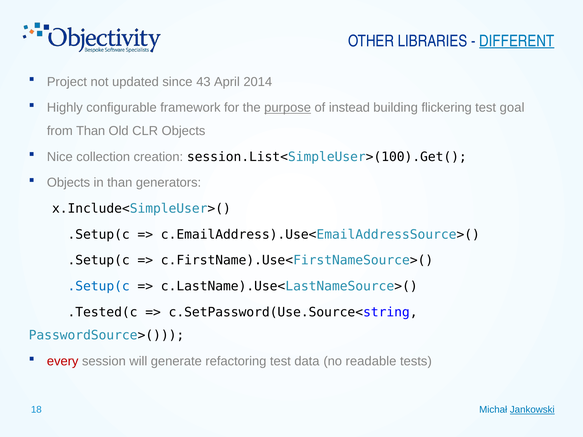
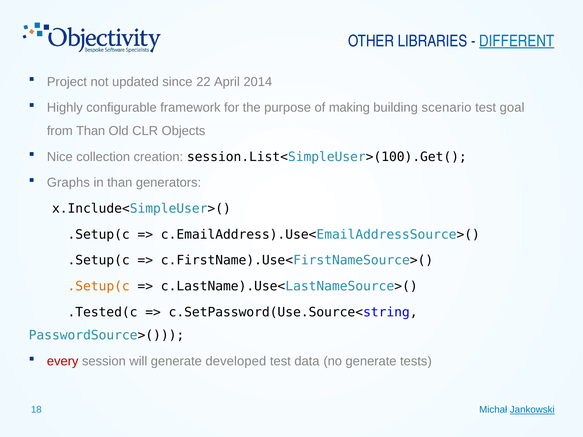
43: 43 -> 22
purpose underline: present -> none
instead: instead -> making
flickering: flickering -> scenario
Objects at (68, 183): Objects -> Graphs
.Setup(c at (99, 286) colour: blue -> orange
refactoring: refactoring -> developed
no readable: readable -> generate
